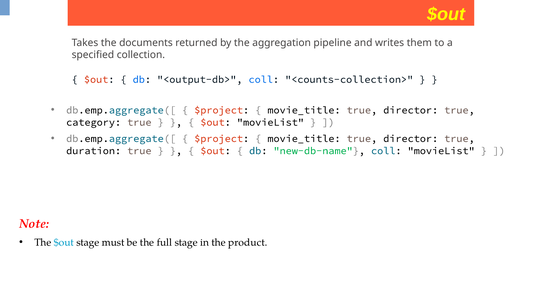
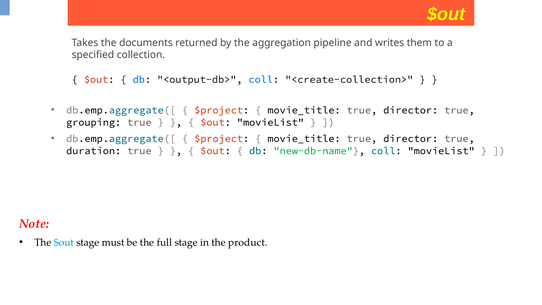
<counts-collection>: <counts-collection> -> <create-collection>
category: category -> grouping
